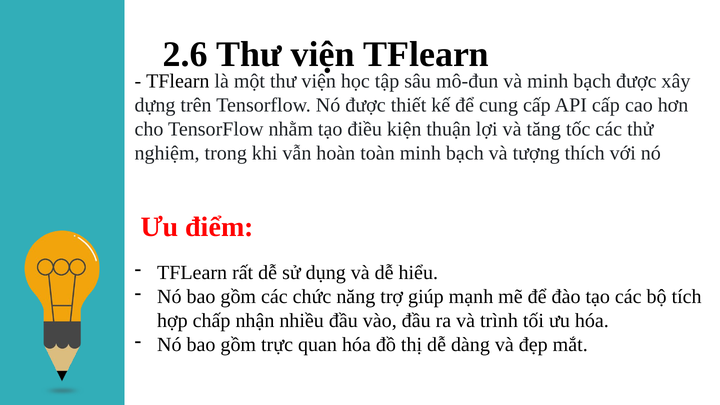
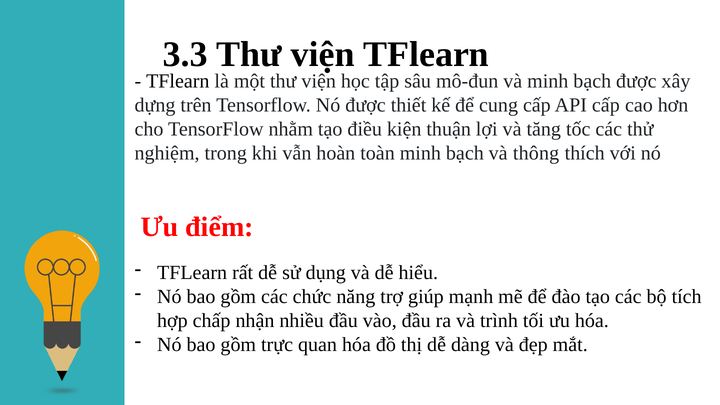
2.6: 2.6 -> 3.3
tượng: tượng -> thông
